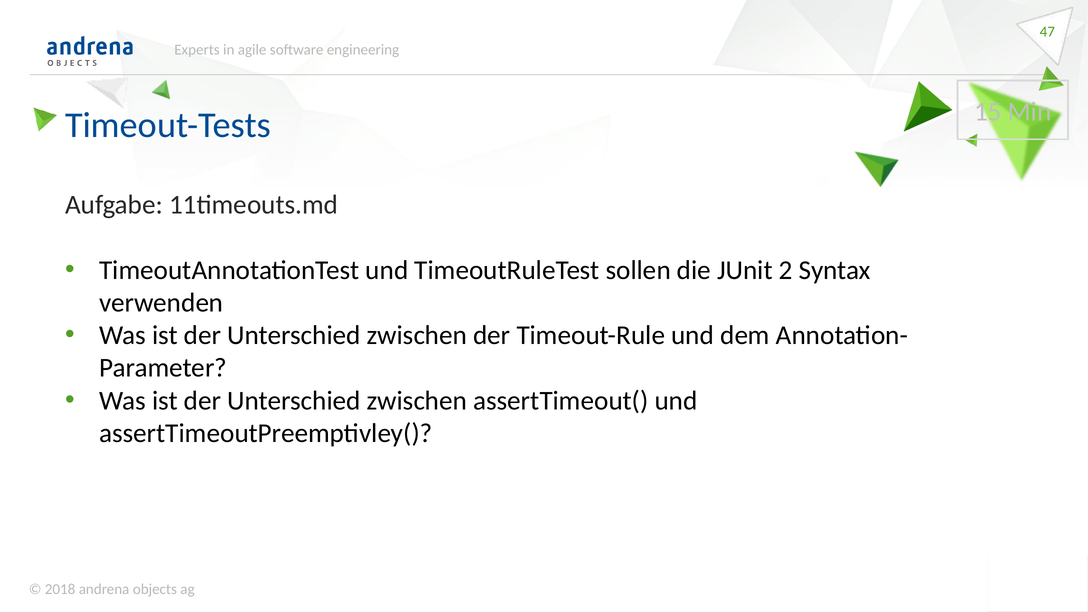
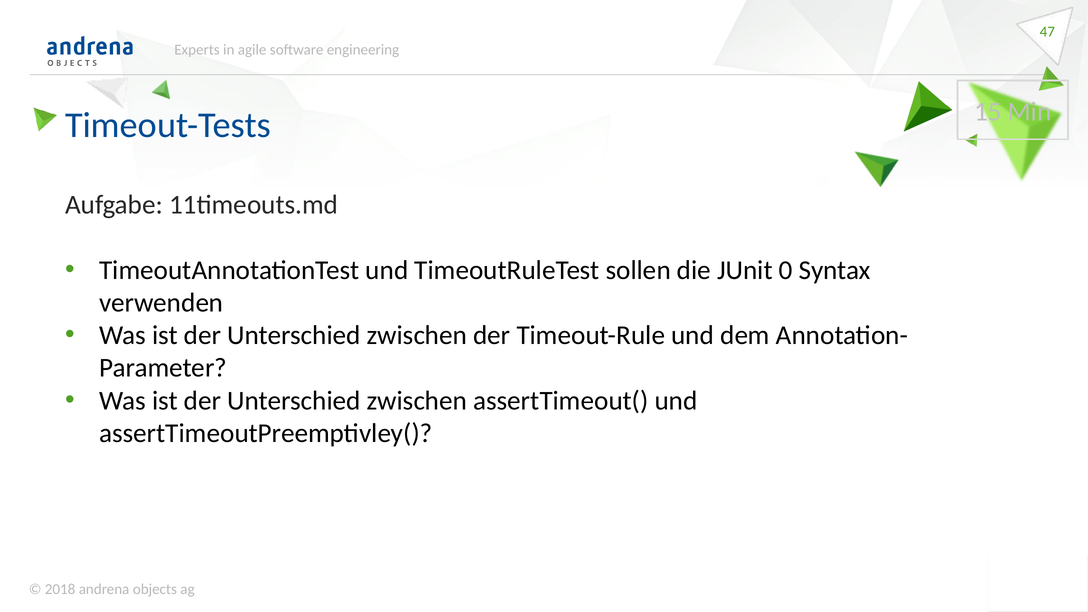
2: 2 -> 0
